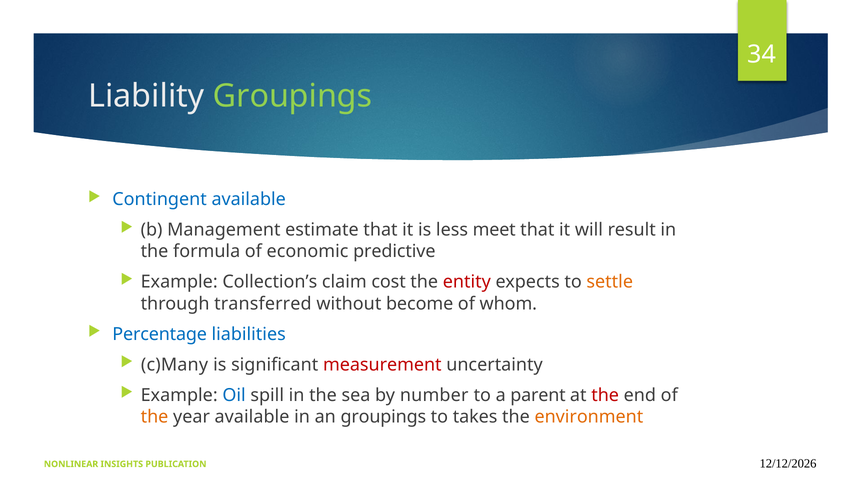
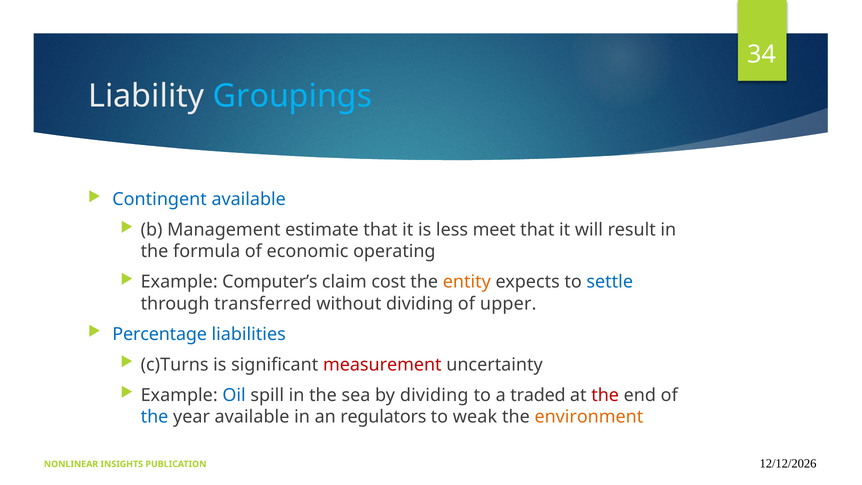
Groupings at (293, 96) colour: light green -> light blue
predictive: predictive -> operating
Collection’s: Collection’s -> Computer’s
entity colour: red -> orange
settle colour: orange -> blue
without become: become -> dividing
whom: whom -> upper
c)Many: c)Many -> c)Turns
by number: number -> dividing
parent: parent -> traded
the at (155, 417) colour: orange -> blue
an groupings: groupings -> regulators
takes: takes -> weak
